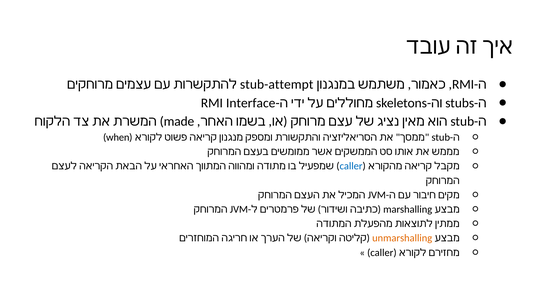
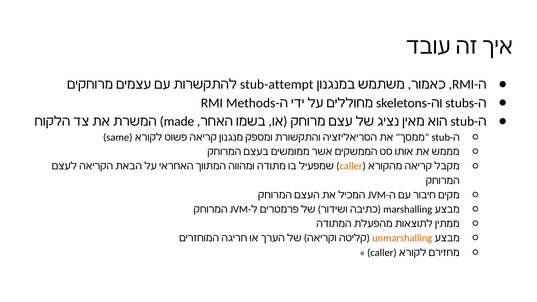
Interface: Interface -> Methods
when: when -> same
caller at (351, 166) colour: blue -> orange
